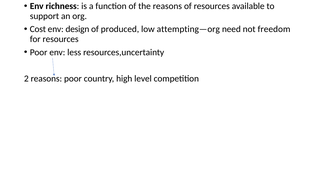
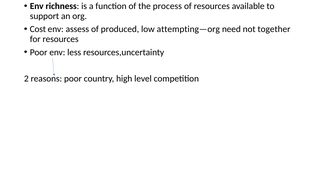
the reasons: reasons -> process
design: design -> assess
freedom: freedom -> together
